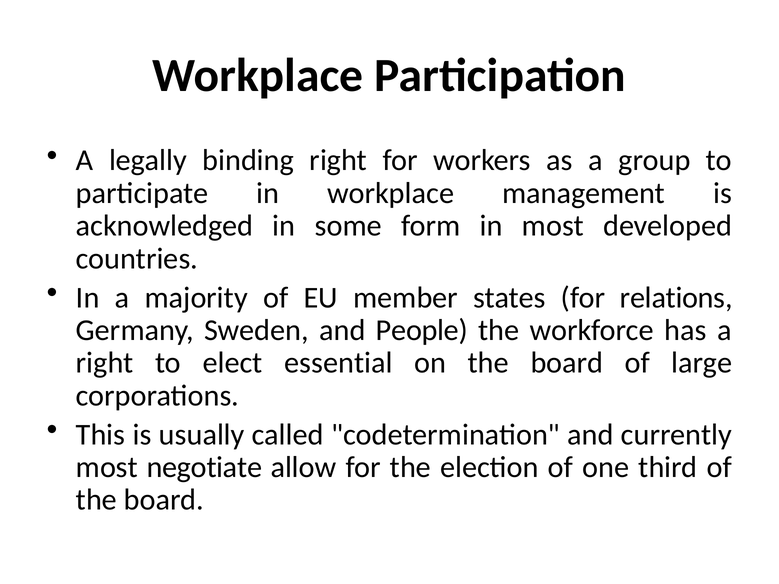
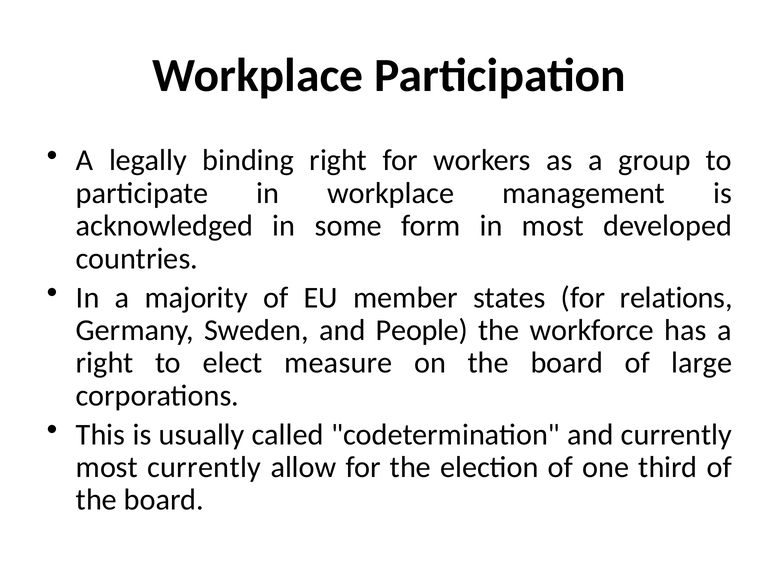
essential: essential -> measure
most negotiate: negotiate -> currently
